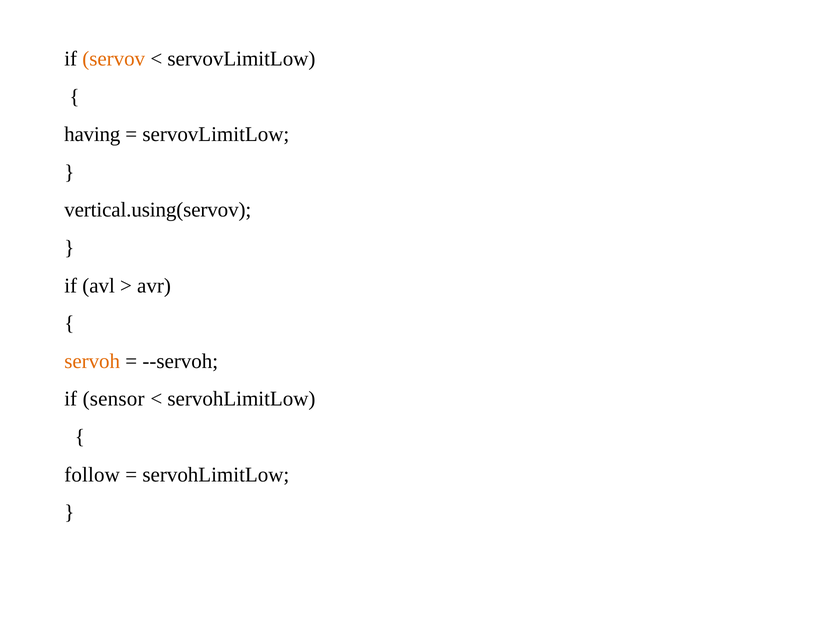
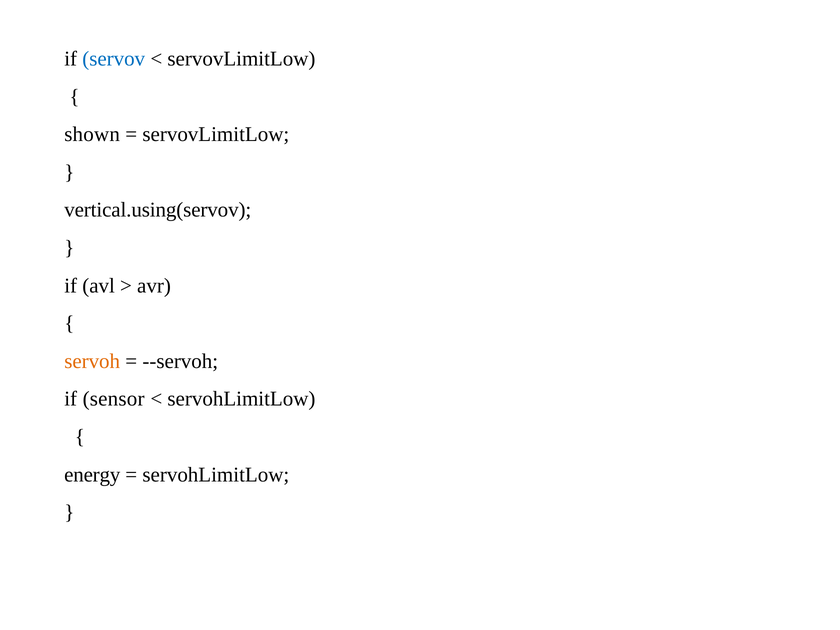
servov colour: orange -> blue
having: having -> shown
follow: follow -> energy
